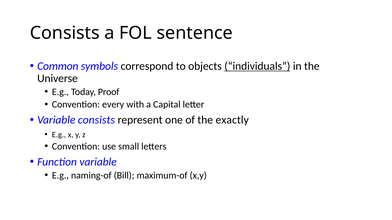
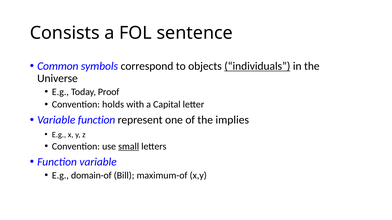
every: every -> holds
Variable consists: consists -> function
exactly: exactly -> implies
small underline: none -> present
naming-of: naming-of -> domain-of
